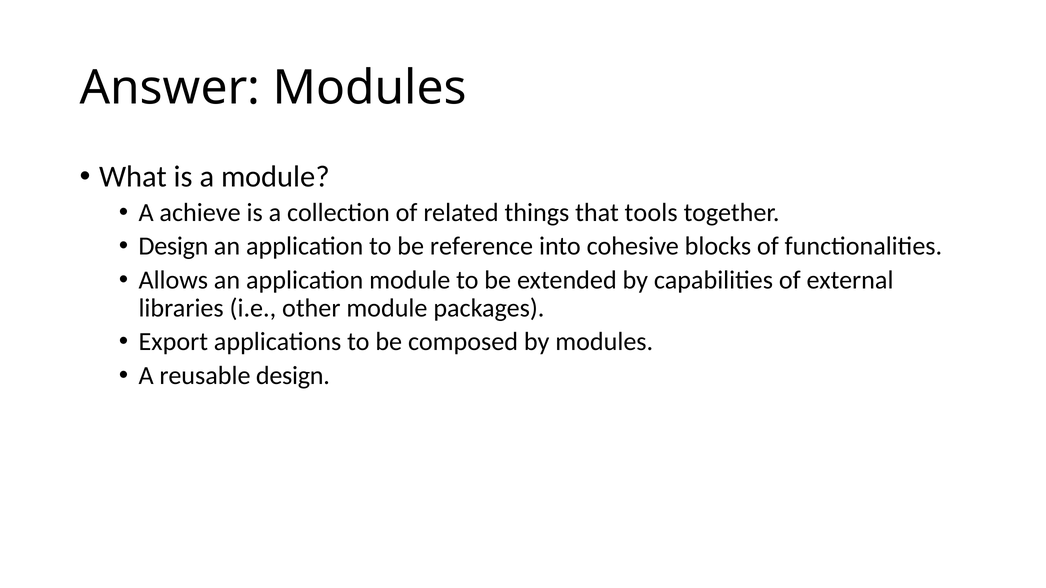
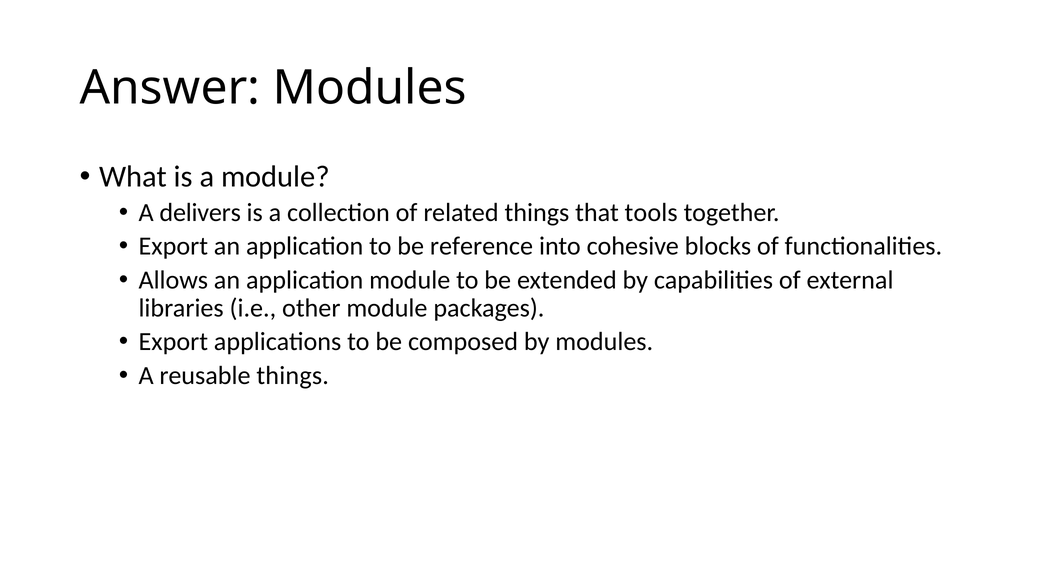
achieve: achieve -> delivers
Design at (173, 247): Design -> Export
reusable design: design -> things
